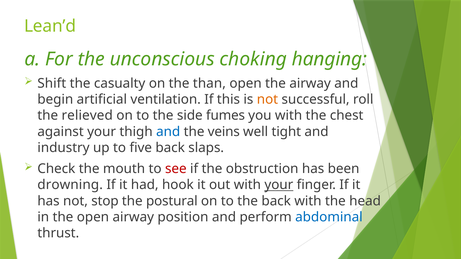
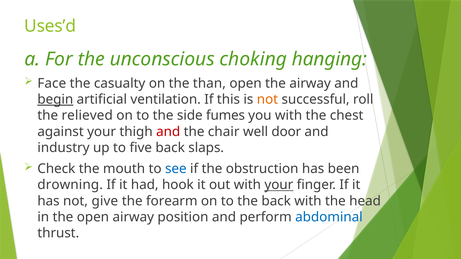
Lean’d: Lean’d -> Uses’d
Shift: Shift -> Face
begin underline: none -> present
and at (168, 132) colour: blue -> red
veins: veins -> chair
tight: tight -> door
see colour: red -> blue
stop: stop -> give
postural: postural -> forearm
